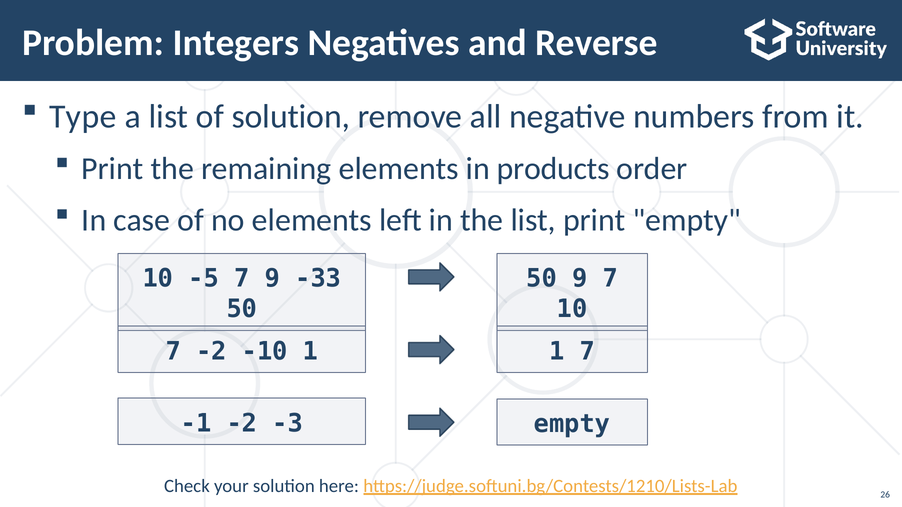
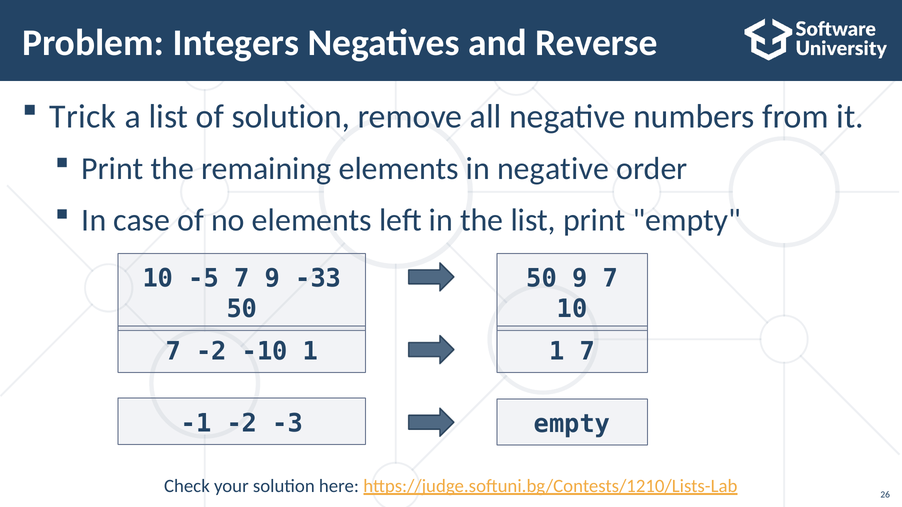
Type: Type -> Trick
in products: products -> negative
